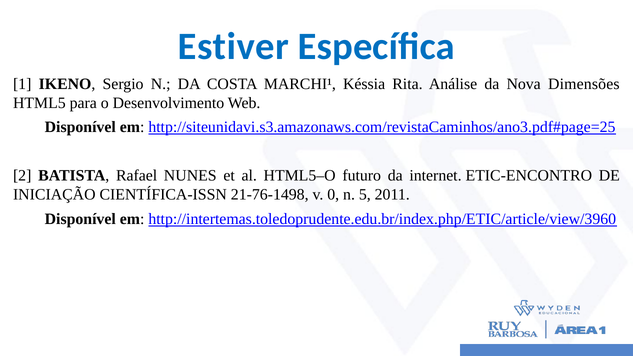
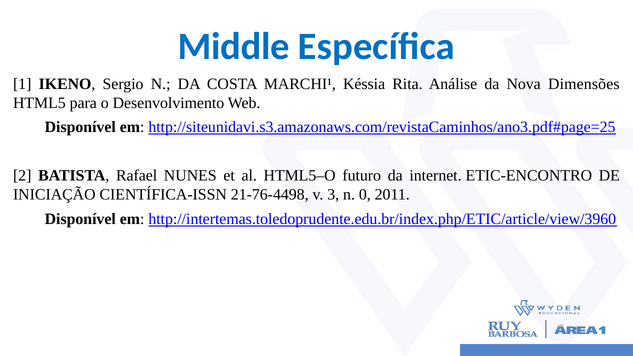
Estiver: Estiver -> Middle
21-76-1498: 21-76-1498 -> 21-76-4498
0: 0 -> 3
5: 5 -> 0
